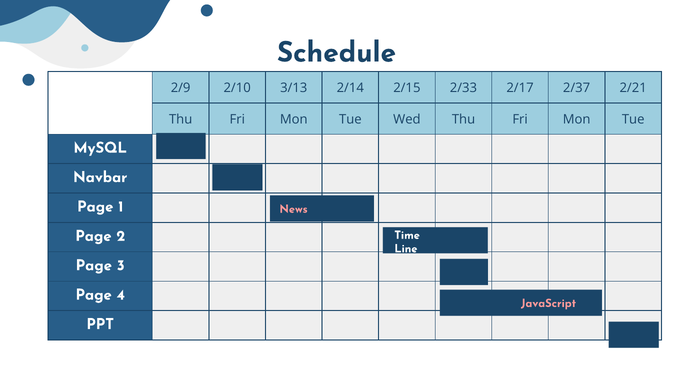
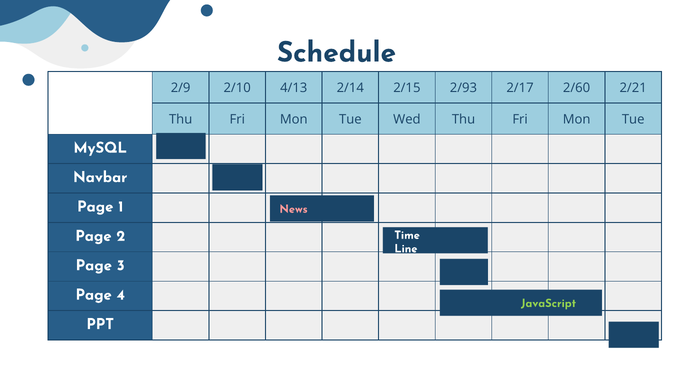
3/13: 3/13 -> 4/13
2/33: 2/33 -> 2/93
2/37: 2/37 -> 2/60
JavaScript colour: pink -> light green
